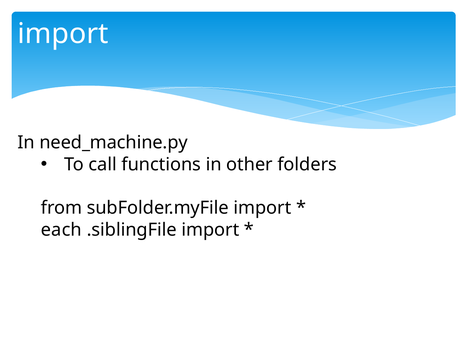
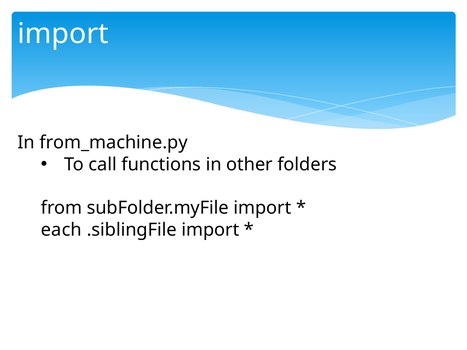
need_machine.py: need_machine.py -> from_machine.py
